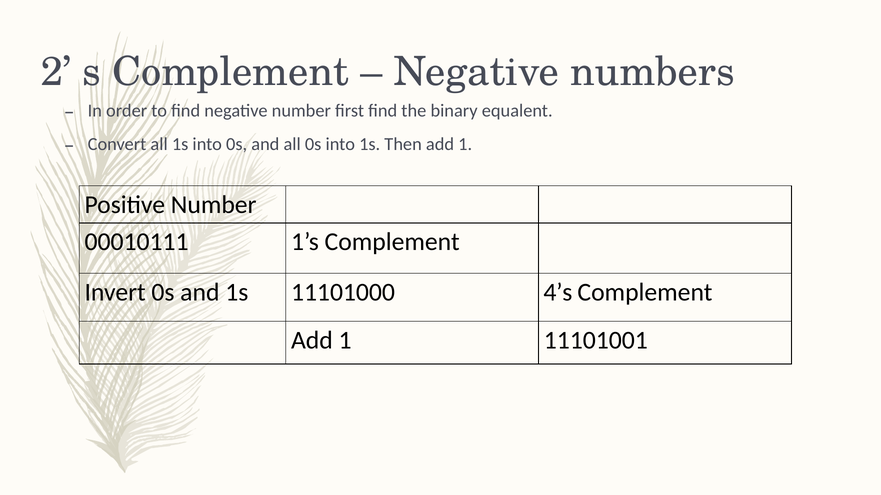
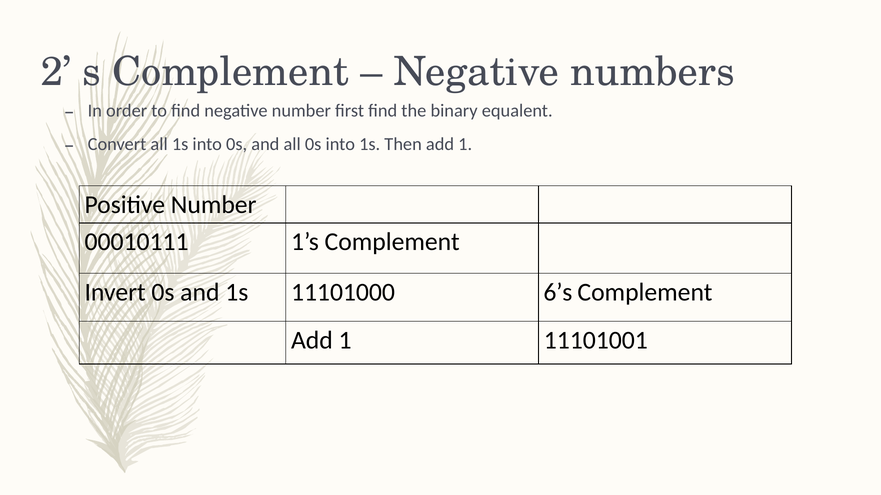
4’s: 4’s -> 6’s
